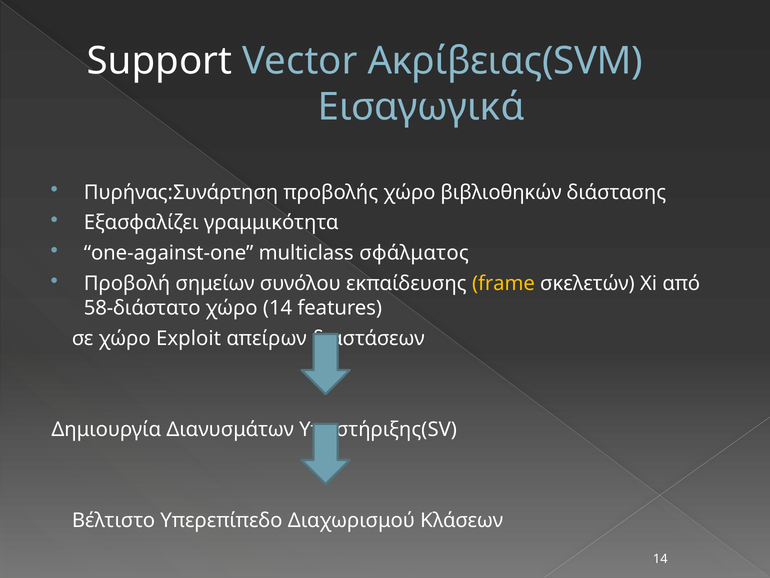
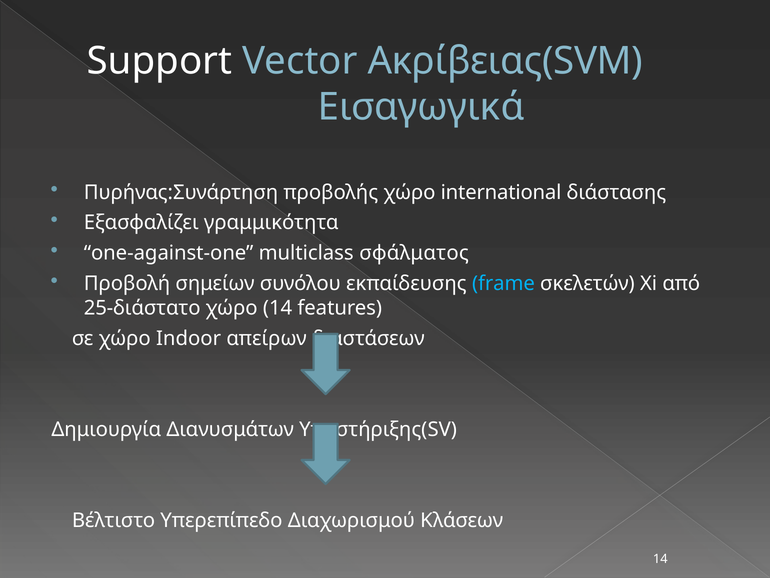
βιβλιοθηκών: βιβλιοθηκών -> international
frame colour: yellow -> light blue
58-διάστατο: 58-διάστατο -> 25-διάστατο
Exploit: Exploit -> Indoor
